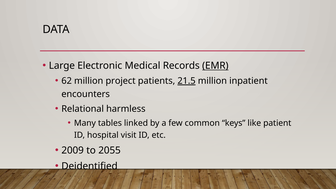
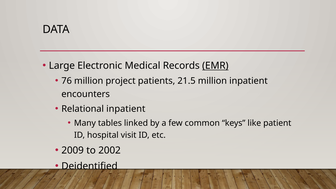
62: 62 -> 76
21.5 underline: present -> none
Relational harmless: harmless -> inpatient
2055: 2055 -> 2002
